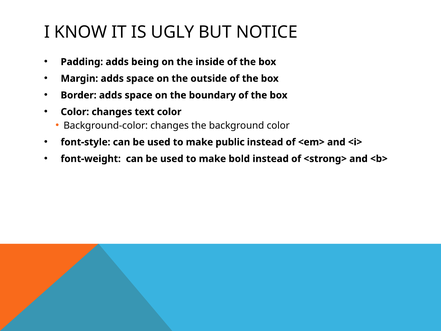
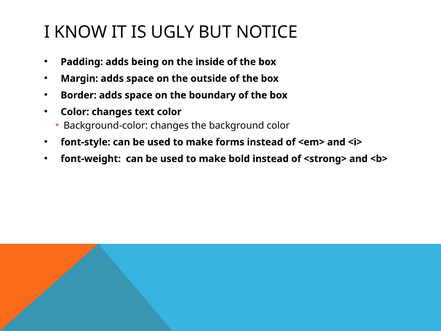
public: public -> forms
